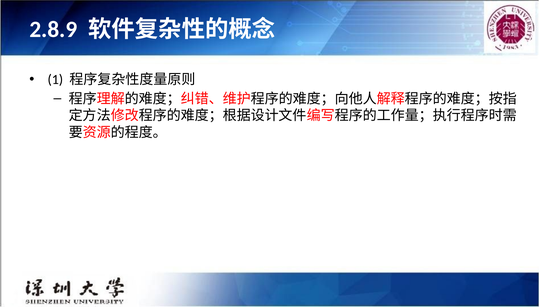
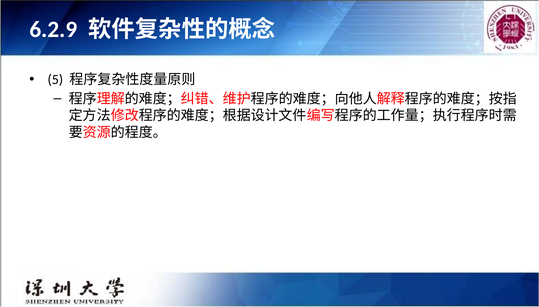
2.8.9: 2.8.9 -> 6.2.9
1: 1 -> 5
